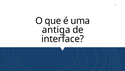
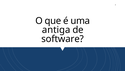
interface: interface -> software
